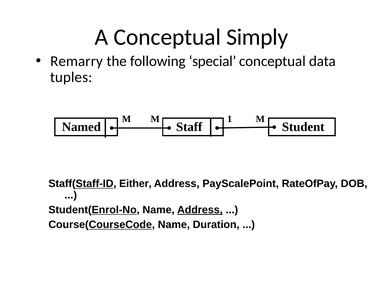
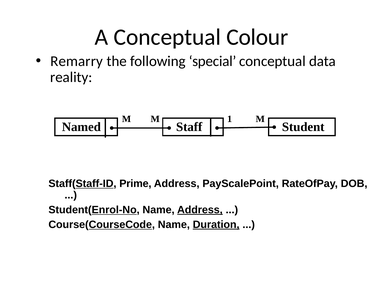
Simply: Simply -> Colour
tuples: tuples -> reality
Either: Either -> Prime
Duration underline: none -> present
